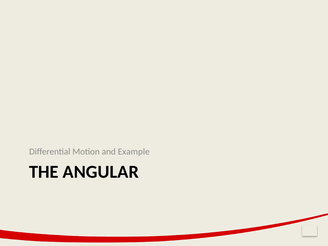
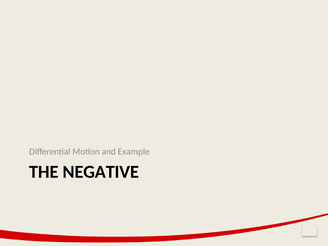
ANGULAR: ANGULAR -> NEGATIVE
